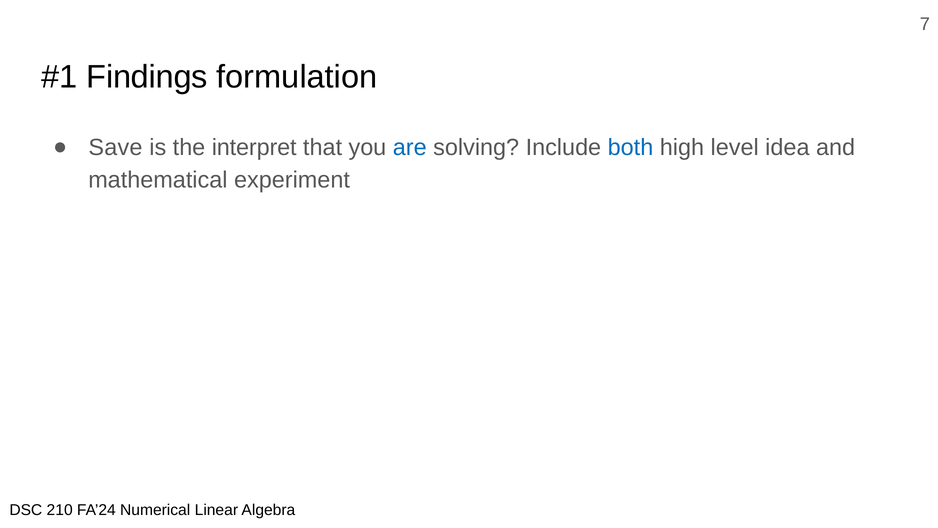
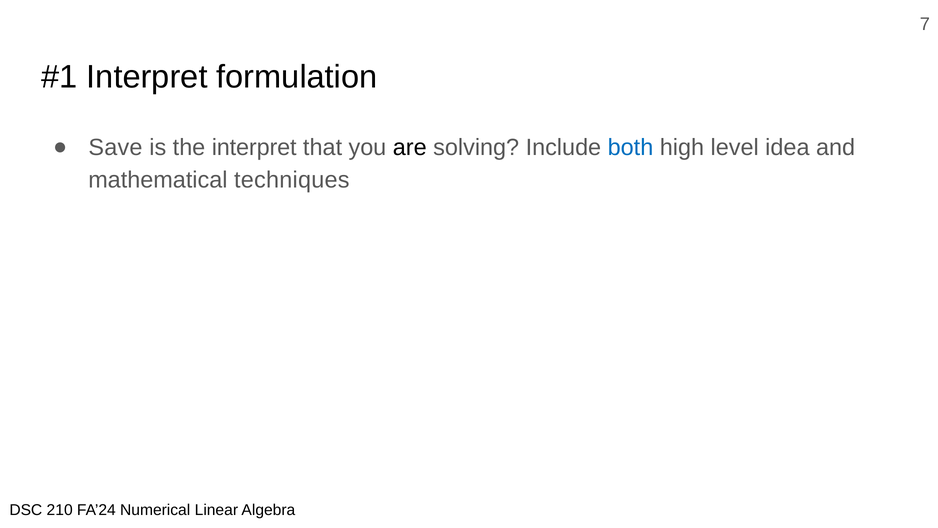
Findings at (147, 77): Findings -> Interpret
are colour: blue -> black
experiment: experiment -> techniques
